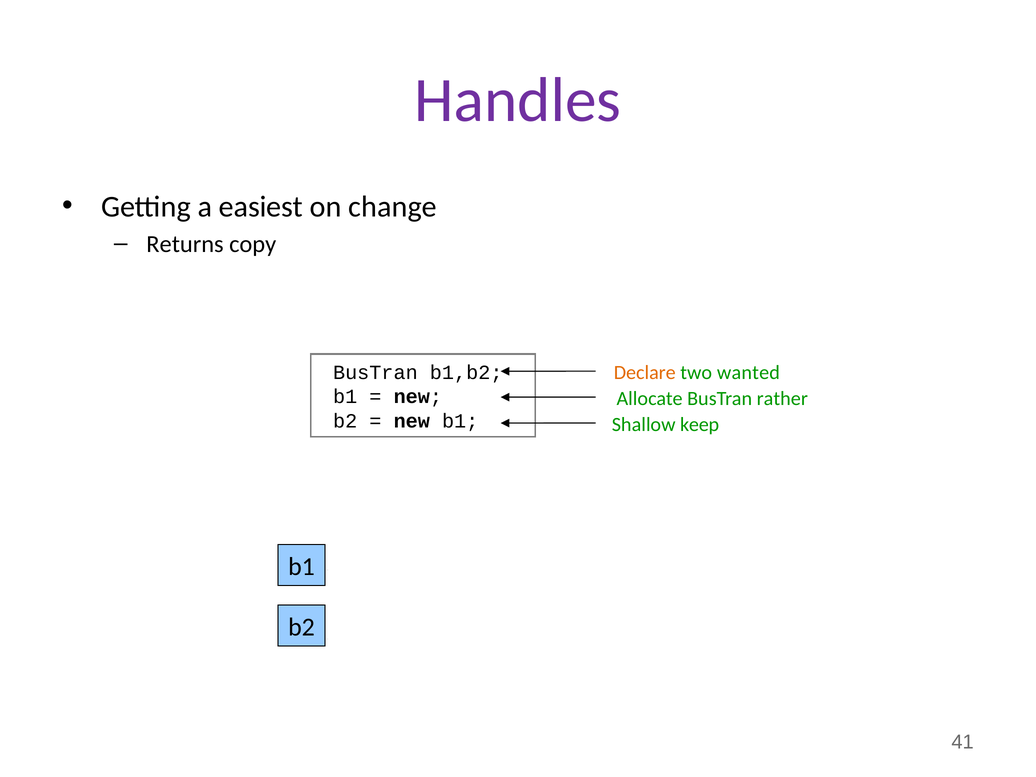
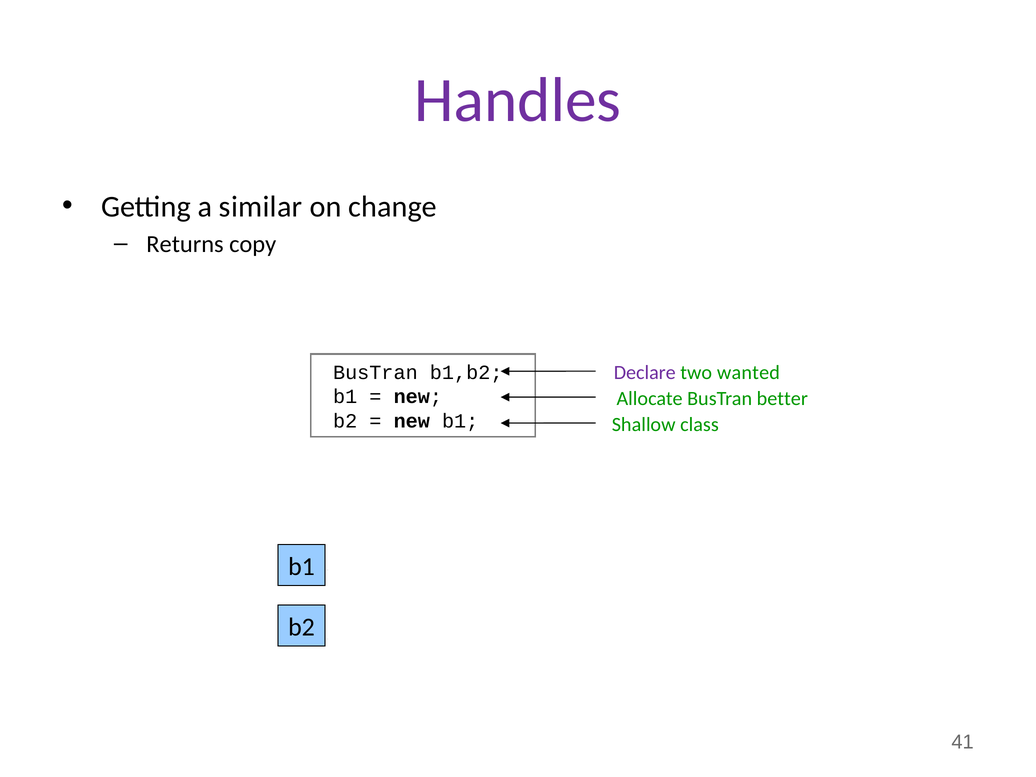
easiest: easiest -> similar
Declare colour: orange -> purple
rather: rather -> better
keep: keep -> class
